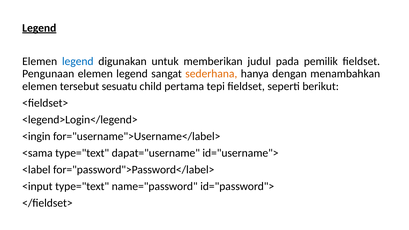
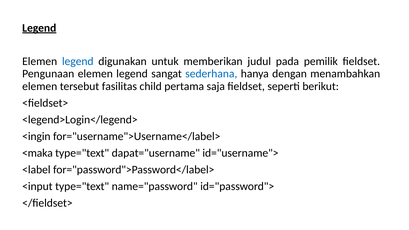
sederhana colour: orange -> blue
sesuatu: sesuatu -> fasilitas
tepi: tepi -> saja
<sama: <sama -> <maka
